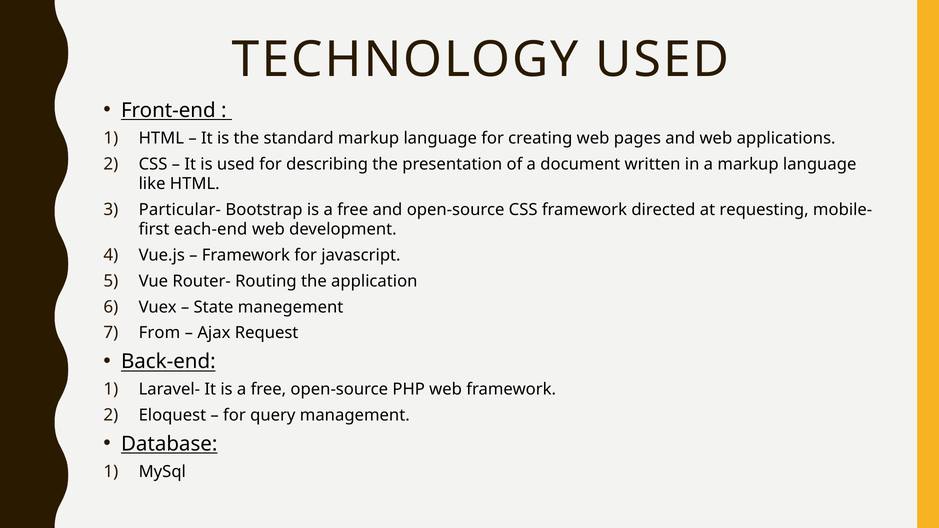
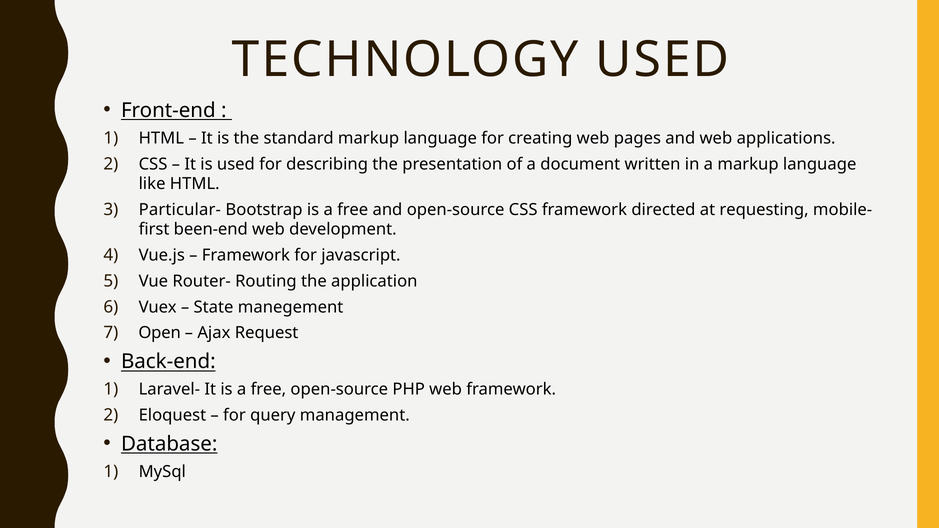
each-end: each-end -> been-end
From: From -> Open
